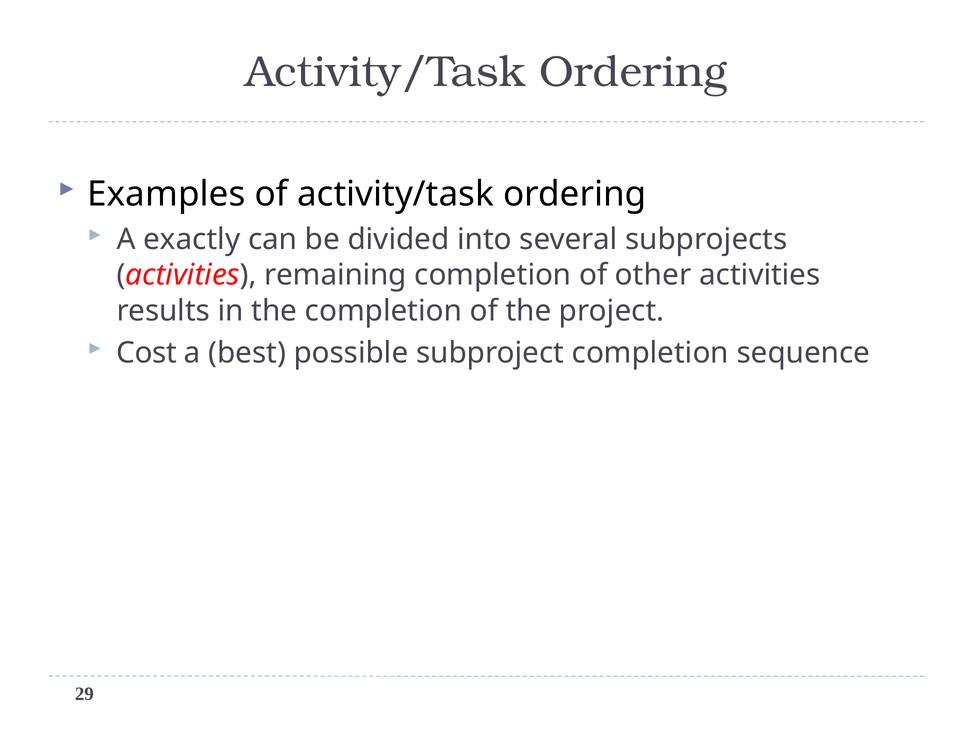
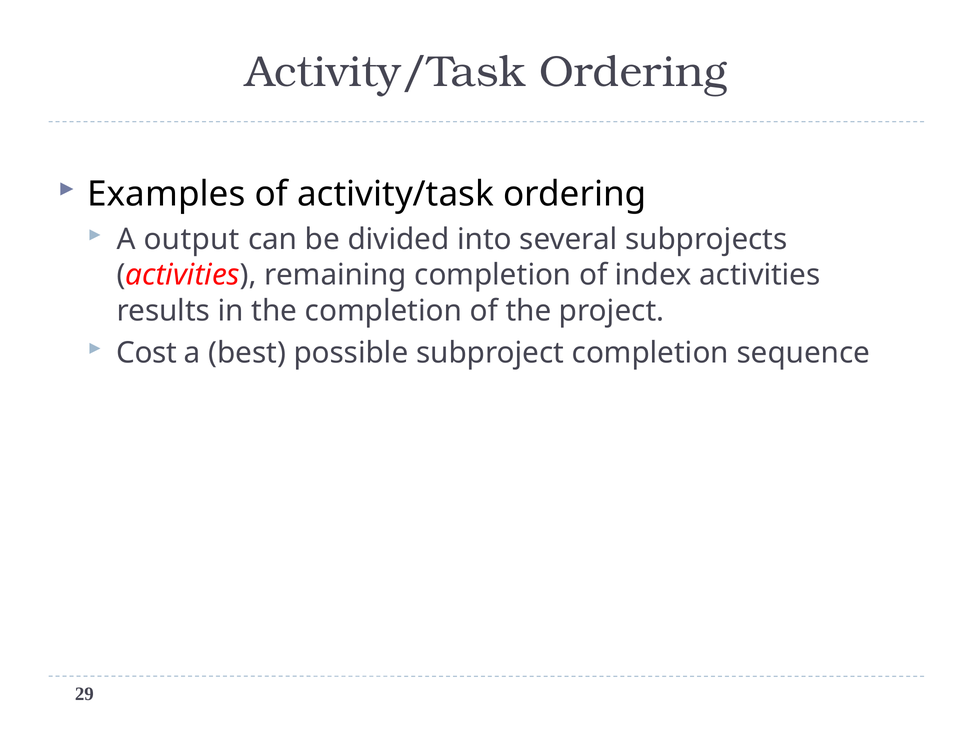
exactly: exactly -> output
other: other -> index
